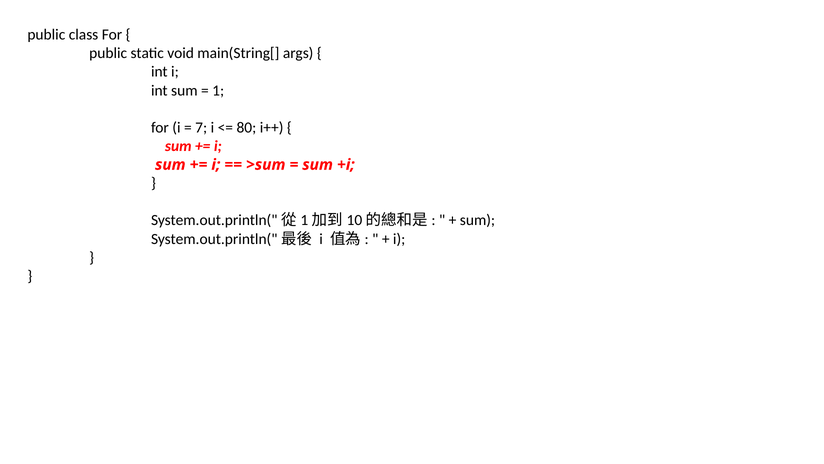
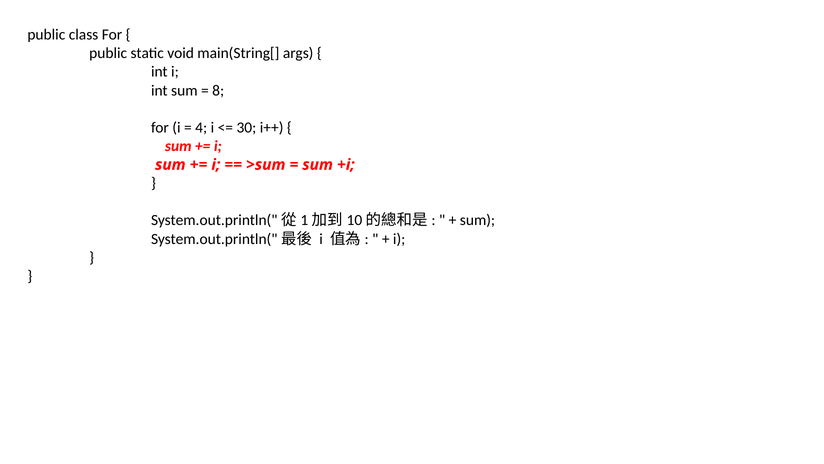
1: 1 -> 8
7: 7 -> 4
80: 80 -> 30
